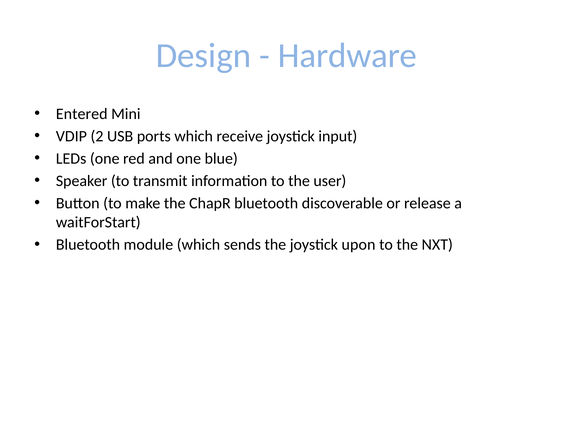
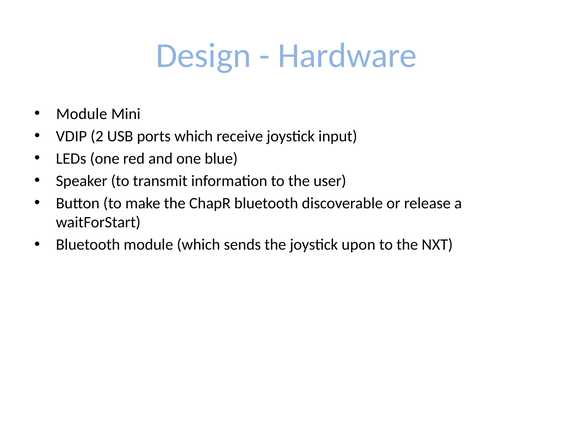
Entered at (82, 114): Entered -> Module
